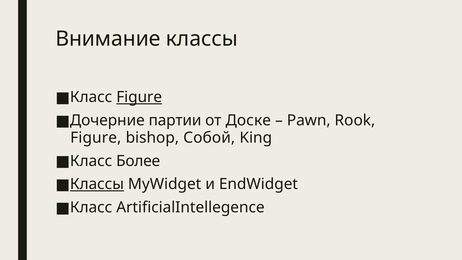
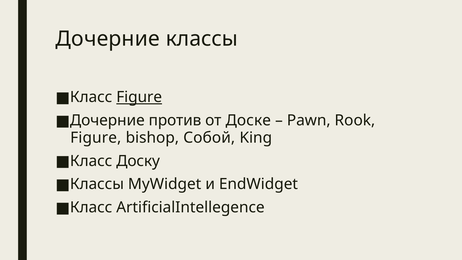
Внимание at (108, 39): Внимание -> Дочерние
партии: партии -> против
Более: Более -> Доску
Классы at (97, 184) underline: present -> none
